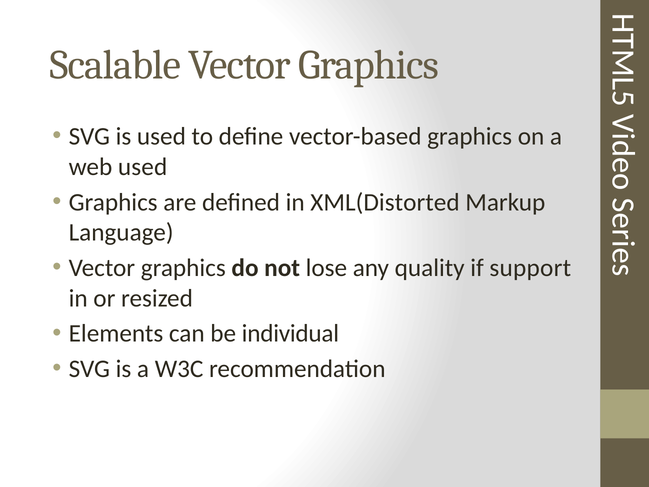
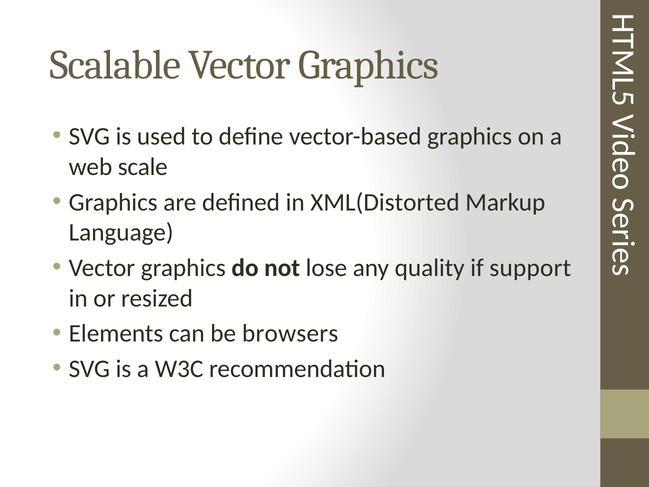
web used: used -> scale
individual: individual -> browsers
